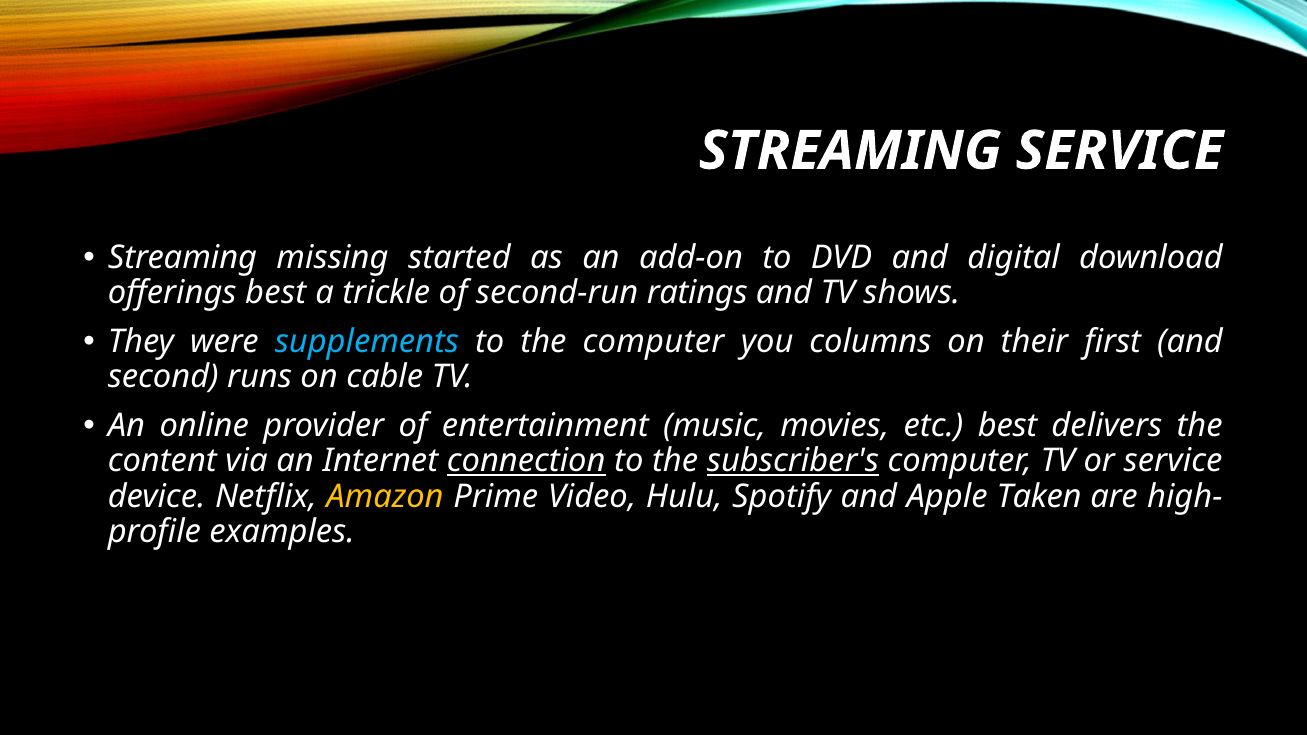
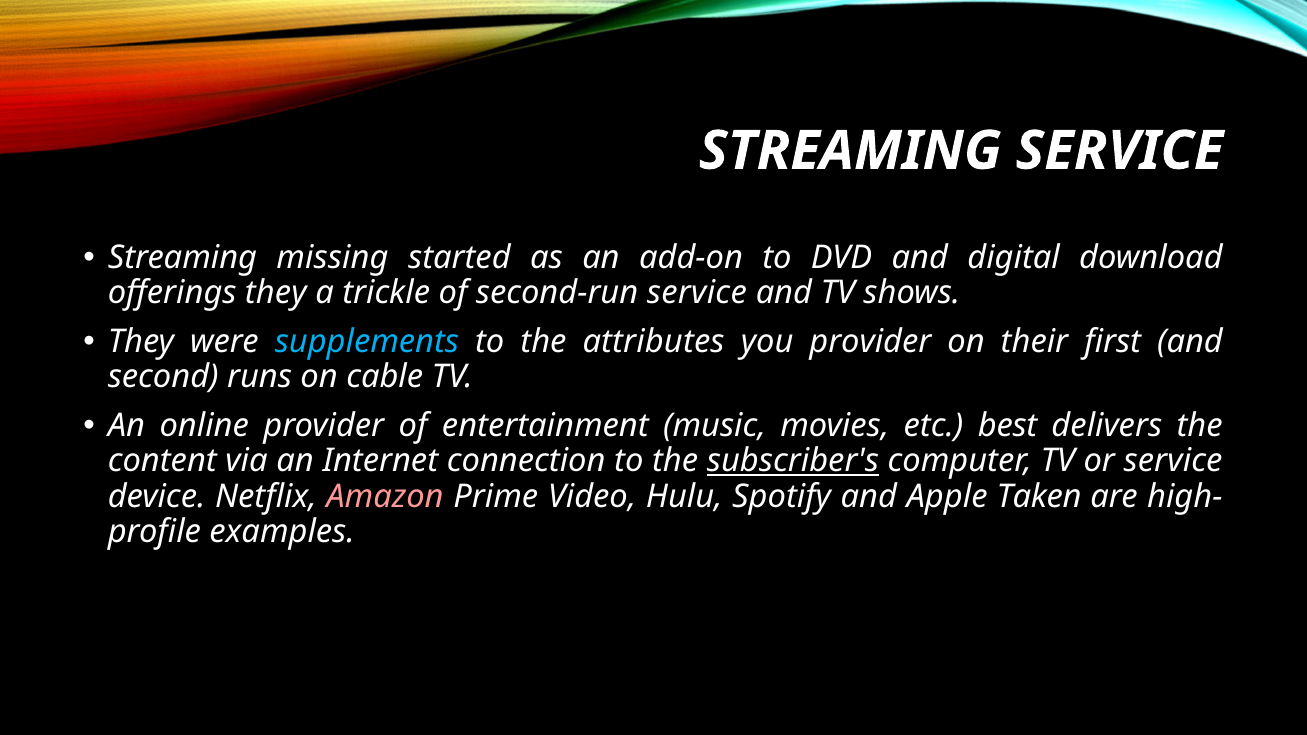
offerings best: best -> they
second-run ratings: ratings -> service
the computer: computer -> attributes
you columns: columns -> provider
connection underline: present -> none
Amazon colour: yellow -> pink
